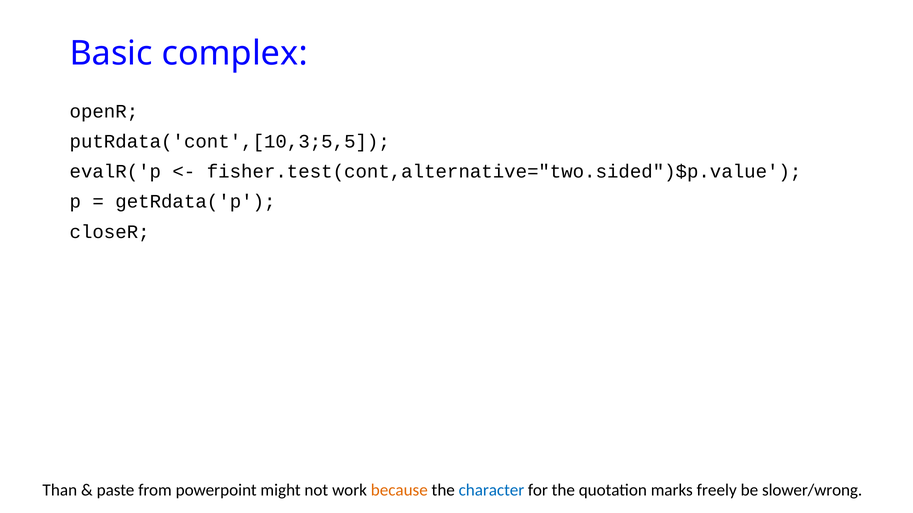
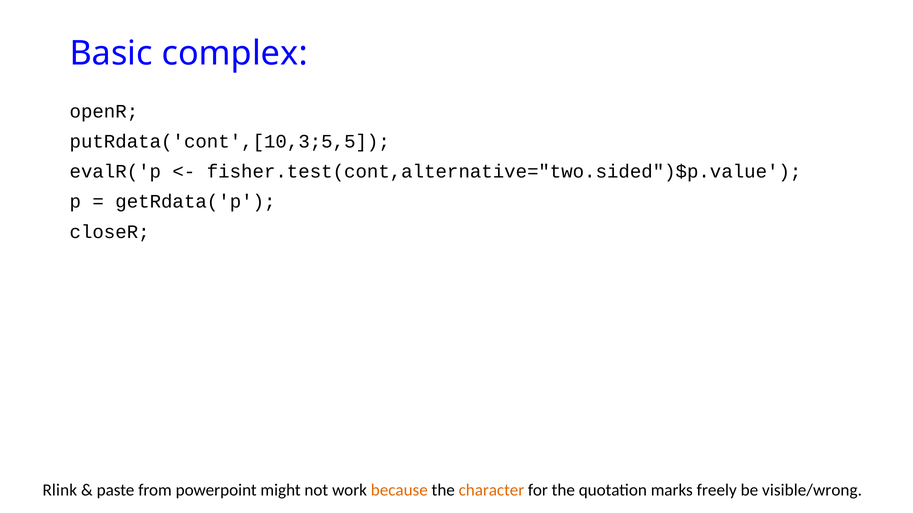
Than: Than -> Rlink
character colour: blue -> orange
slower/wrong: slower/wrong -> visible/wrong
